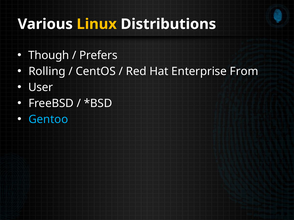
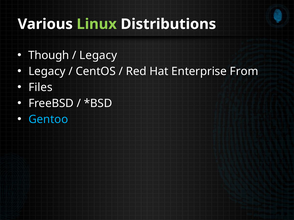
Linux colour: yellow -> light green
Prefers at (98, 56): Prefers -> Legacy
Rolling at (47, 72): Rolling -> Legacy
User: User -> Files
